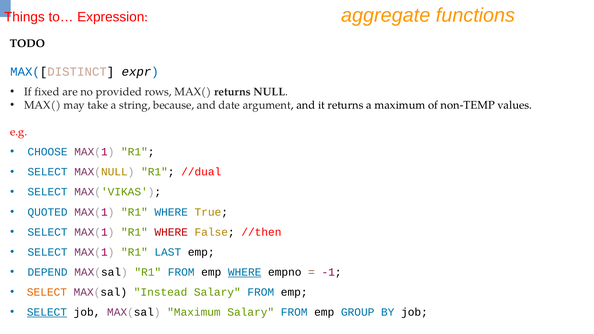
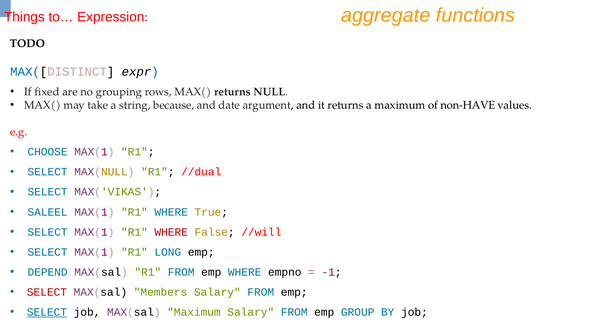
provided: provided -> grouping
non-TEMP: non-TEMP -> non-HAVE
QUOTED: QUOTED -> SALEEL
//then: //then -> //will
LAST: LAST -> LONG
WHERE at (245, 272) underline: present -> none
SELECT at (47, 292) colour: orange -> red
Instead: Instead -> Members
